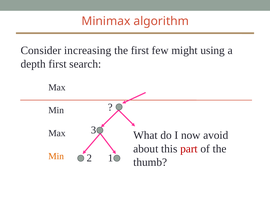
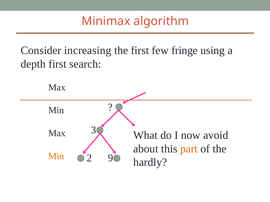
might: might -> fringe
part colour: red -> orange
1: 1 -> 9
thumb: thumb -> hardly
